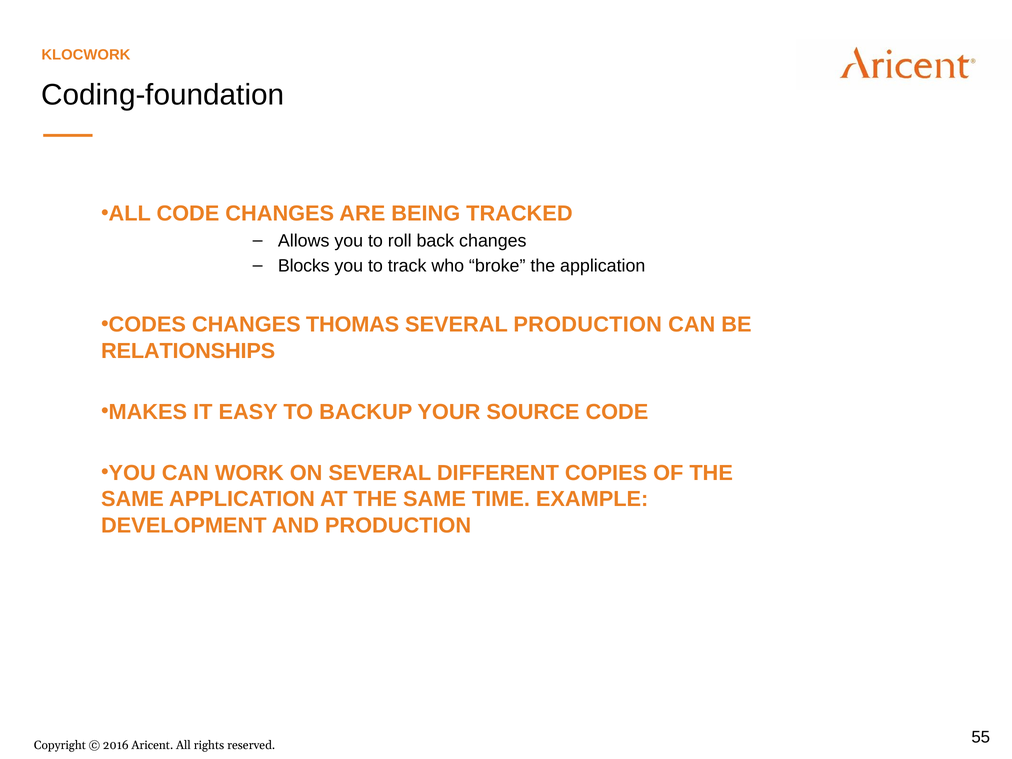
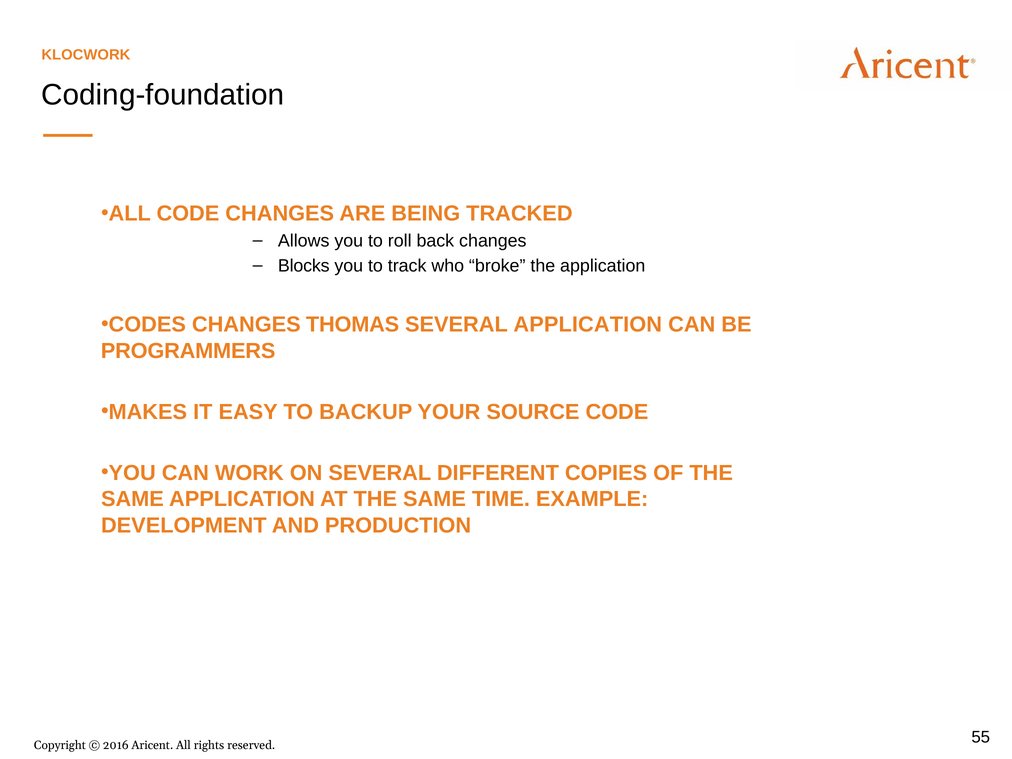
SEVERAL PRODUCTION: PRODUCTION -> APPLICATION
RELATIONSHIPS: RELATIONSHIPS -> PROGRAMMERS
